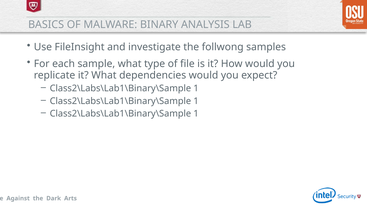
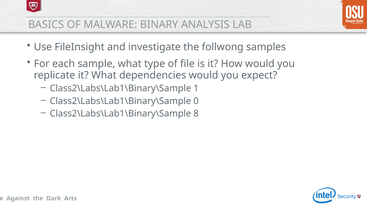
1 at (196, 101): 1 -> 0
1 at (196, 113): 1 -> 8
